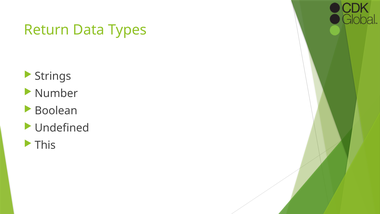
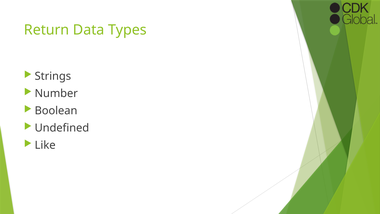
This: This -> Like
